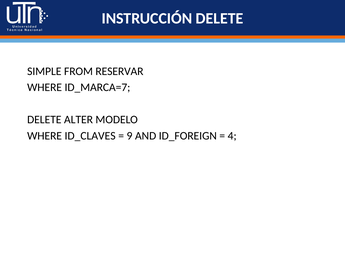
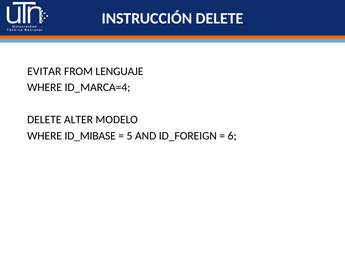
SIMPLE: SIMPLE -> EVITAR
RESERVAR: RESERVAR -> LENGUAJE
ID_MARCA=7: ID_MARCA=7 -> ID_MARCA=4
ID_CLAVES: ID_CLAVES -> ID_MIBASE
9: 9 -> 5
4: 4 -> 6
